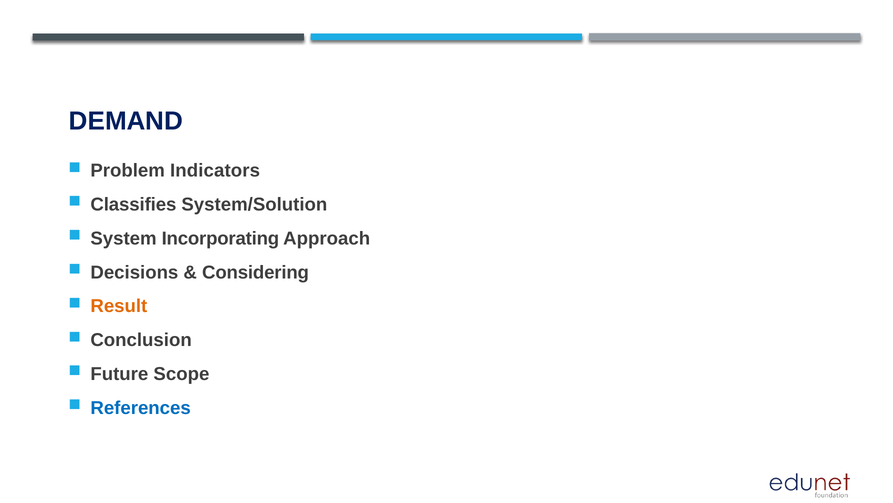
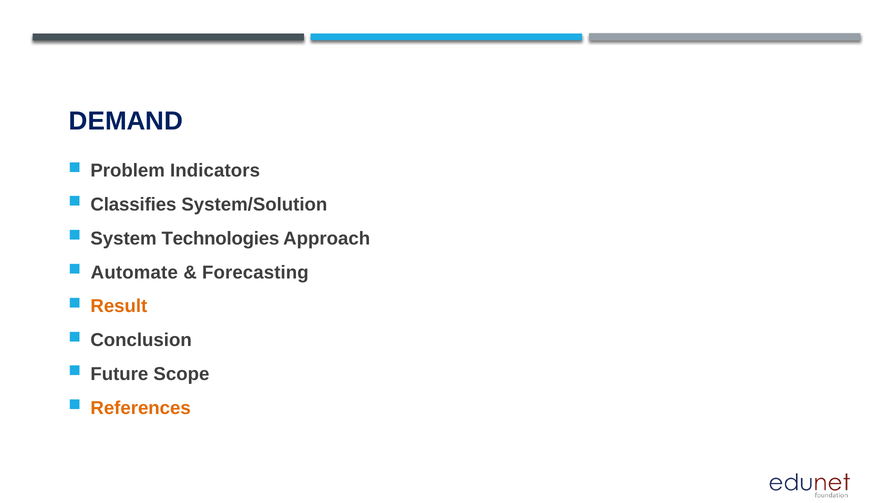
Incorporating: Incorporating -> Technologies
Decisions: Decisions -> Automate
Considering: Considering -> Forecasting
References colour: blue -> orange
